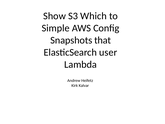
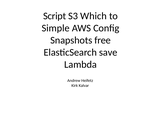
Show: Show -> Script
that: that -> free
user: user -> save
